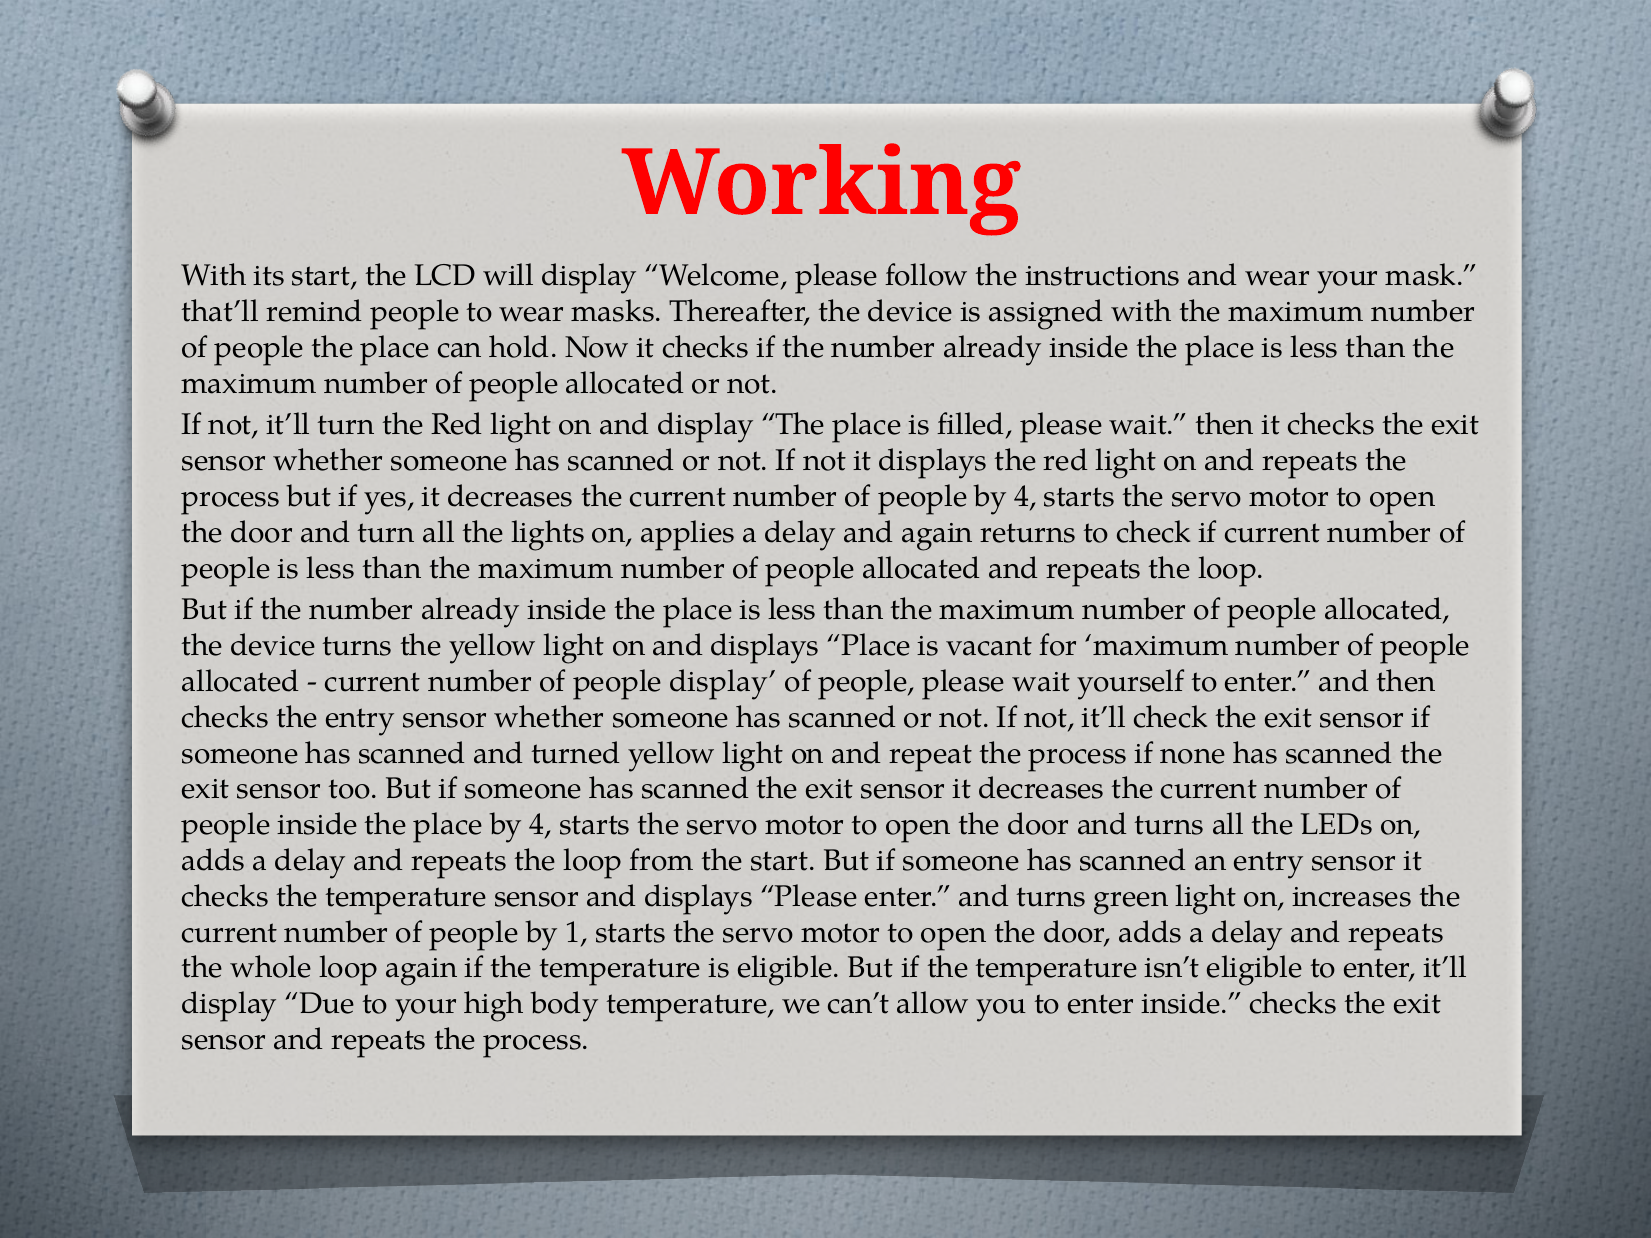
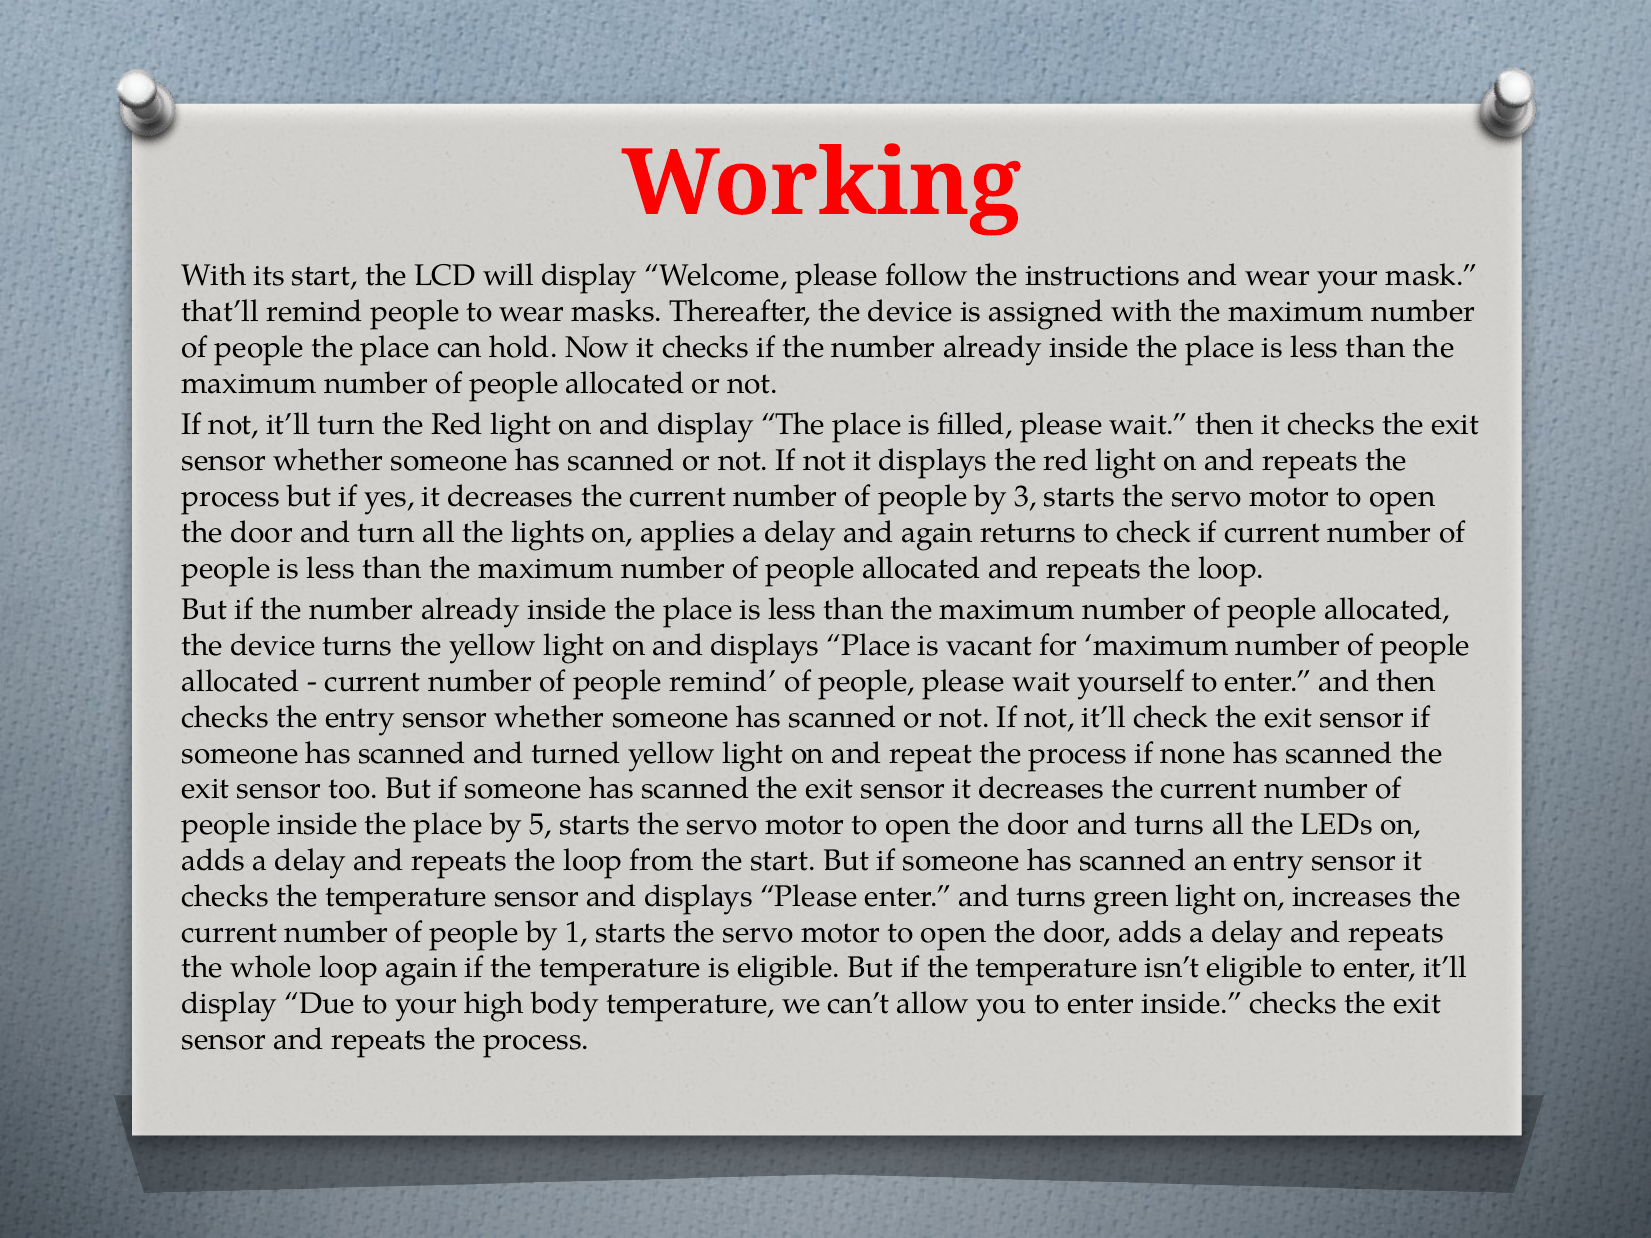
people by 4: 4 -> 3
people display: display -> remind
place by 4: 4 -> 5
